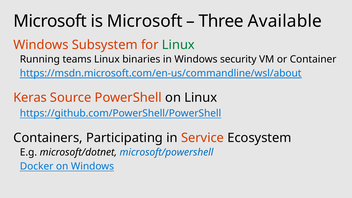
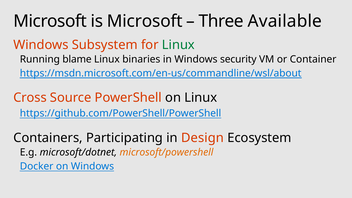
teams: teams -> blame
Keras: Keras -> Cross
Service: Service -> Design
microsoft/powershell colour: blue -> orange
